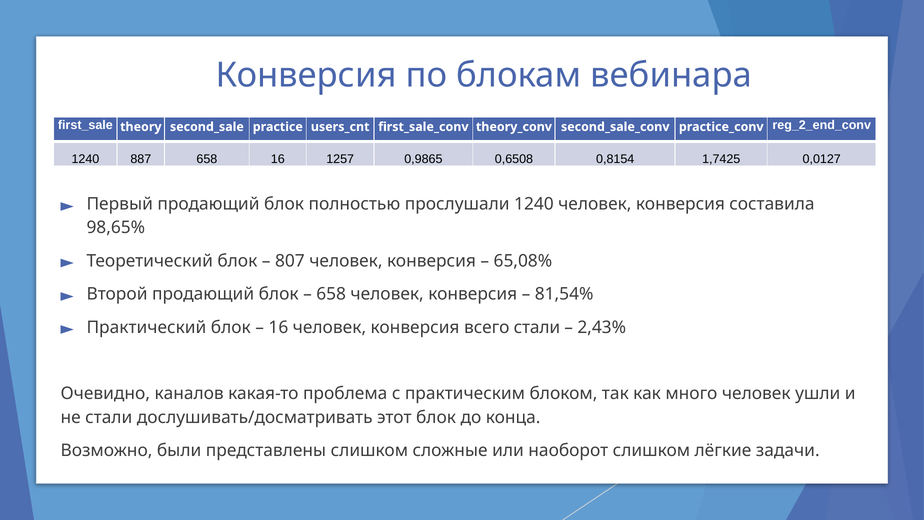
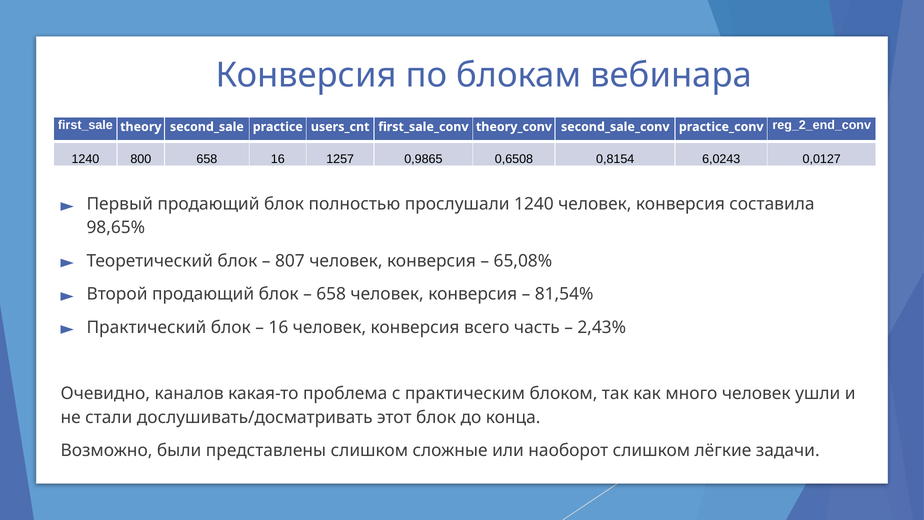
887: 887 -> 800
1,7425: 1,7425 -> 6,0243
всего стали: стали -> часть
